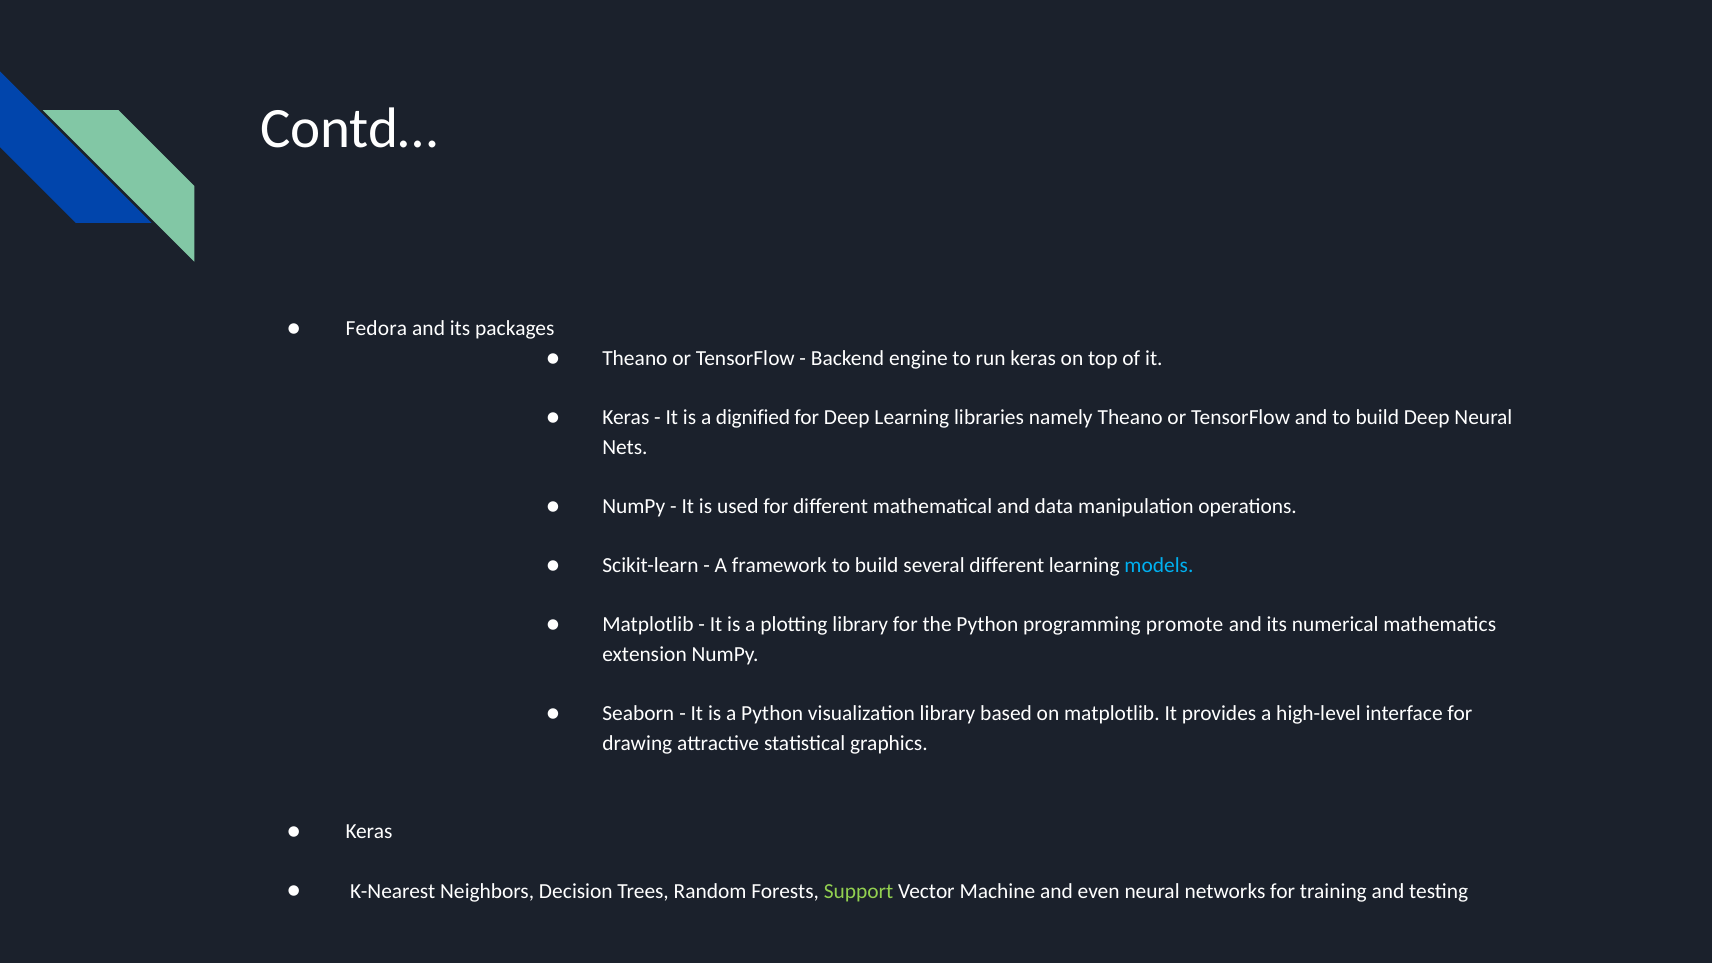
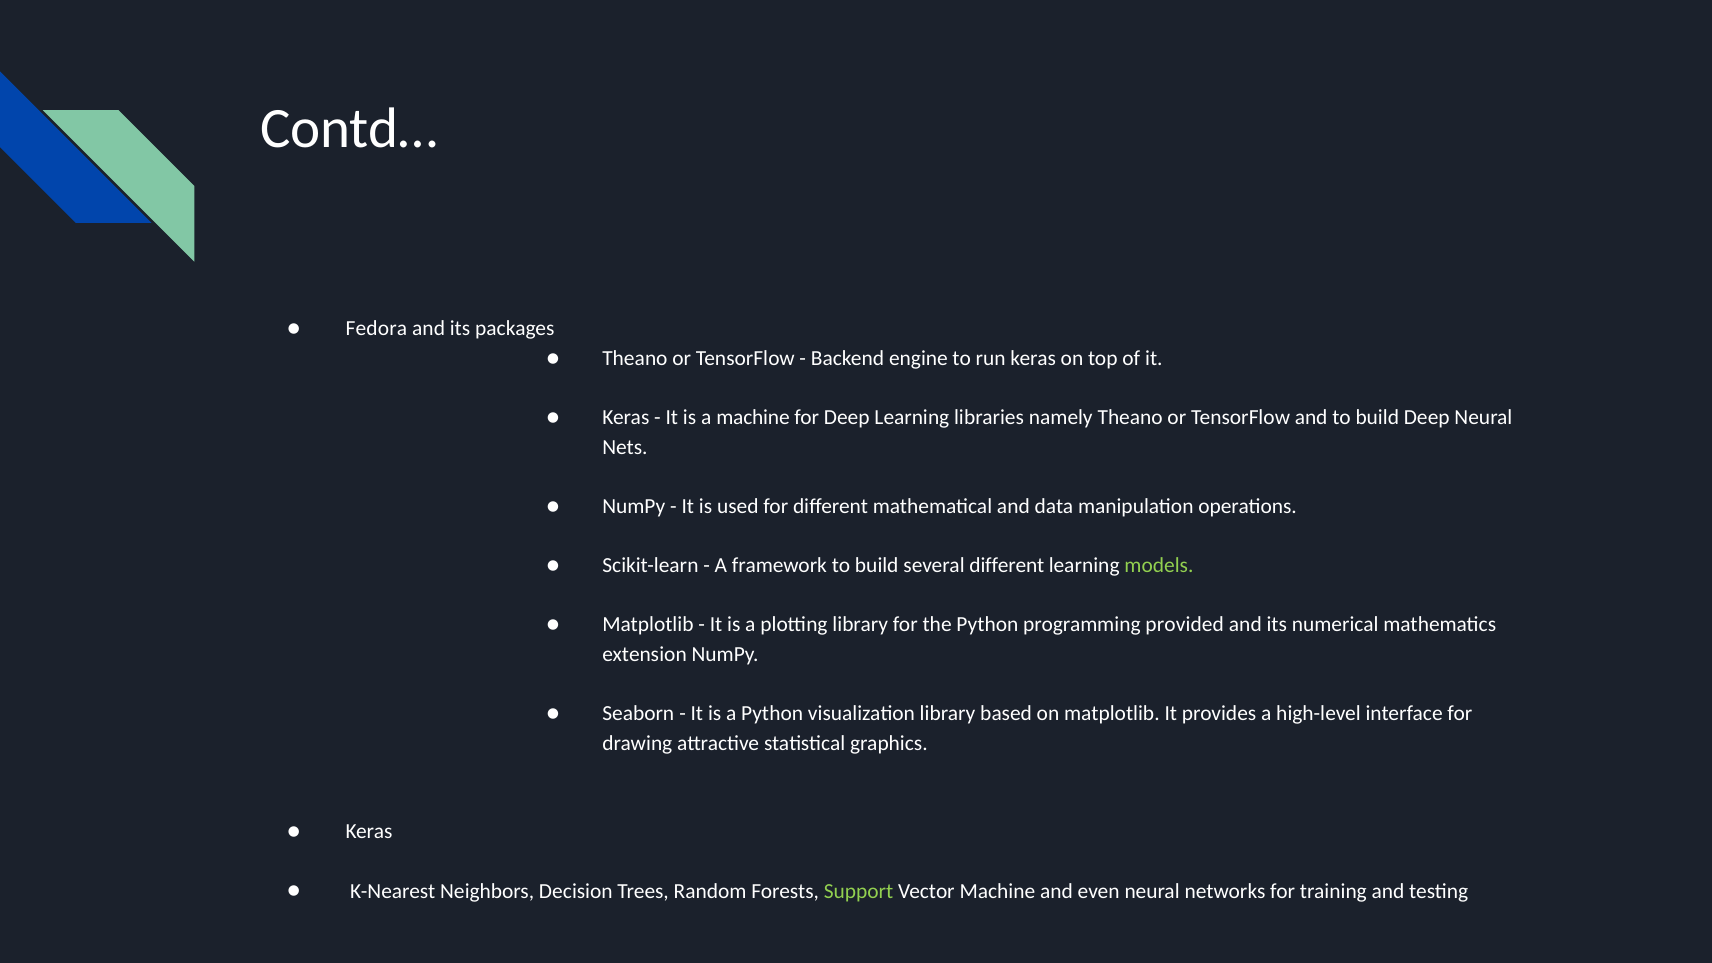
a dignified: dignified -> machine
models colour: light blue -> light green
promote: promote -> provided
